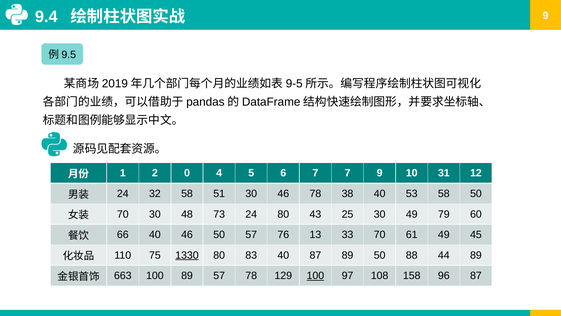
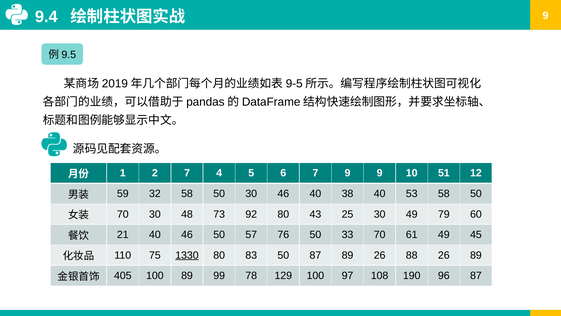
2 0: 0 -> 7
7 7: 7 -> 9
31: 31 -> 51
24 at (123, 193): 24 -> 59
32 58 51: 51 -> 50
46 78: 78 -> 40
73 24: 24 -> 92
66: 66 -> 21
76 13: 13 -> 50
83 40: 40 -> 50
89 50: 50 -> 26
88 44: 44 -> 26
663: 663 -> 405
89 57: 57 -> 99
100 at (315, 275) underline: present -> none
158: 158 -> 190
